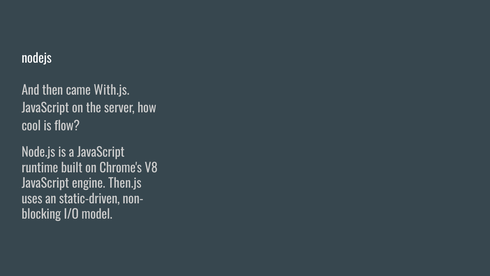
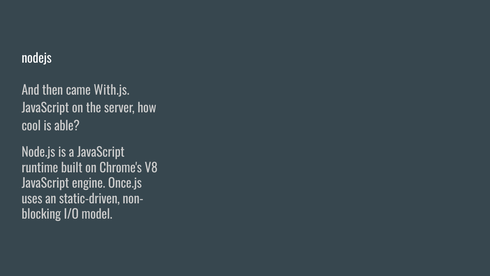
flow: flow -> able
Then.js: Then.js -> Once.js
